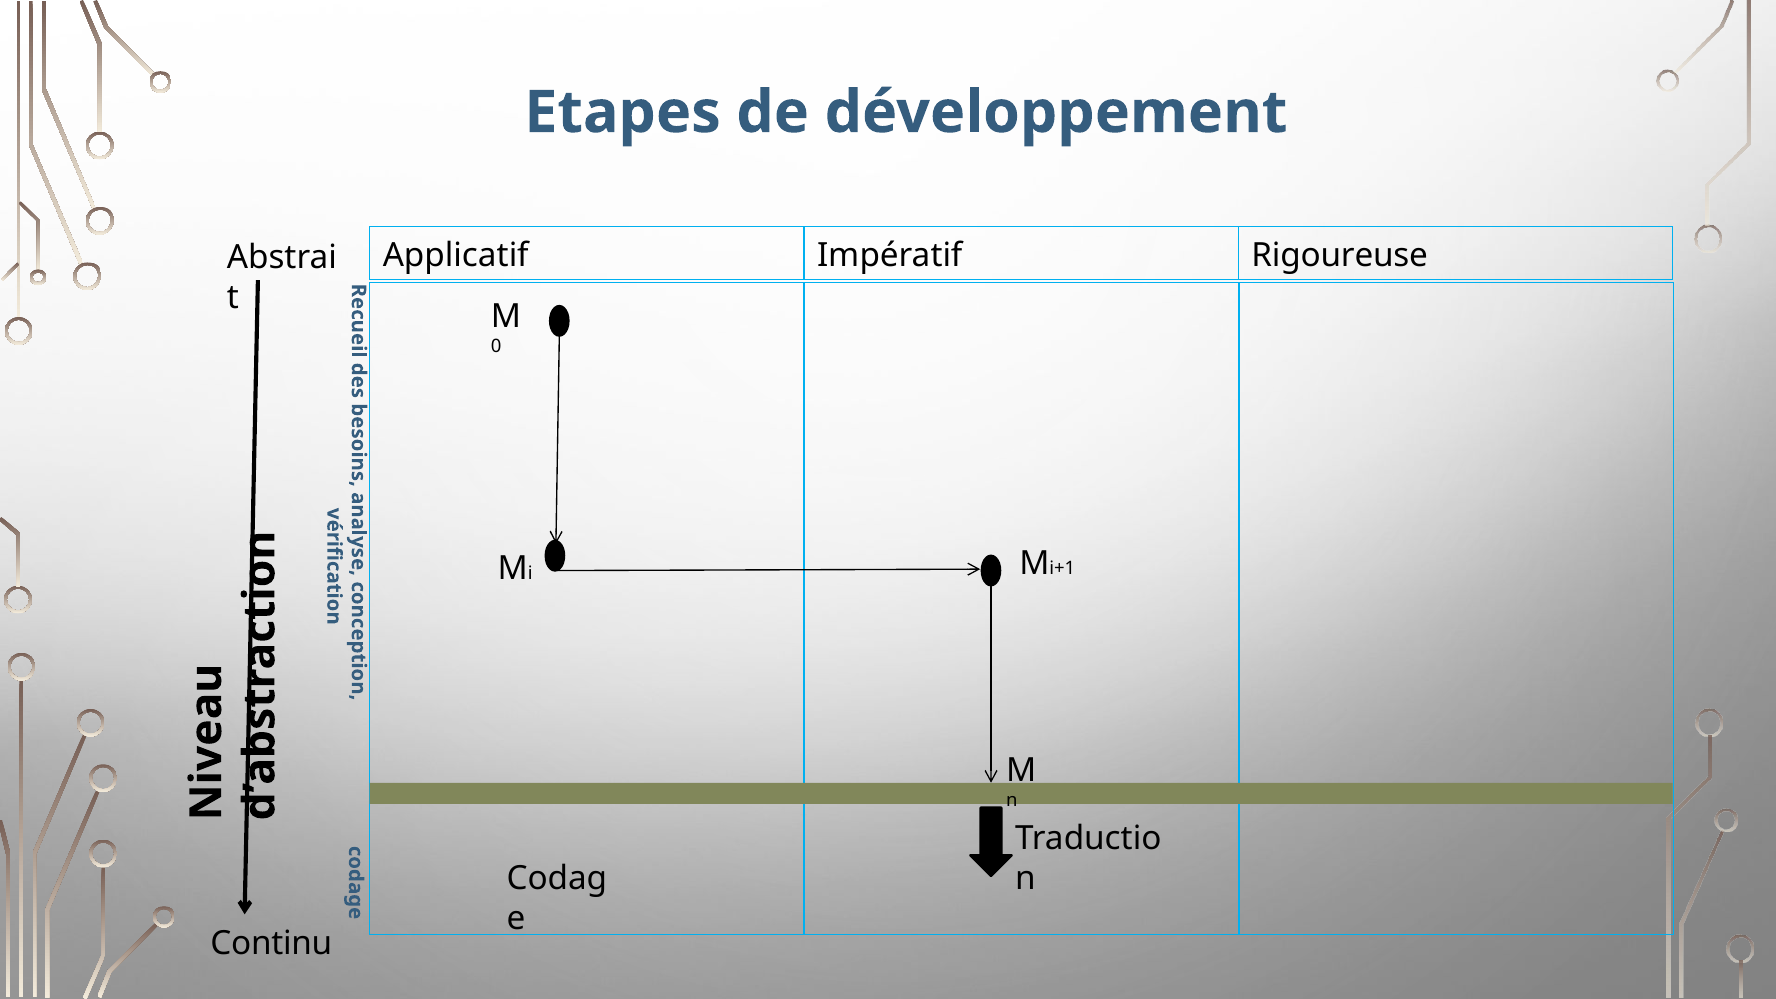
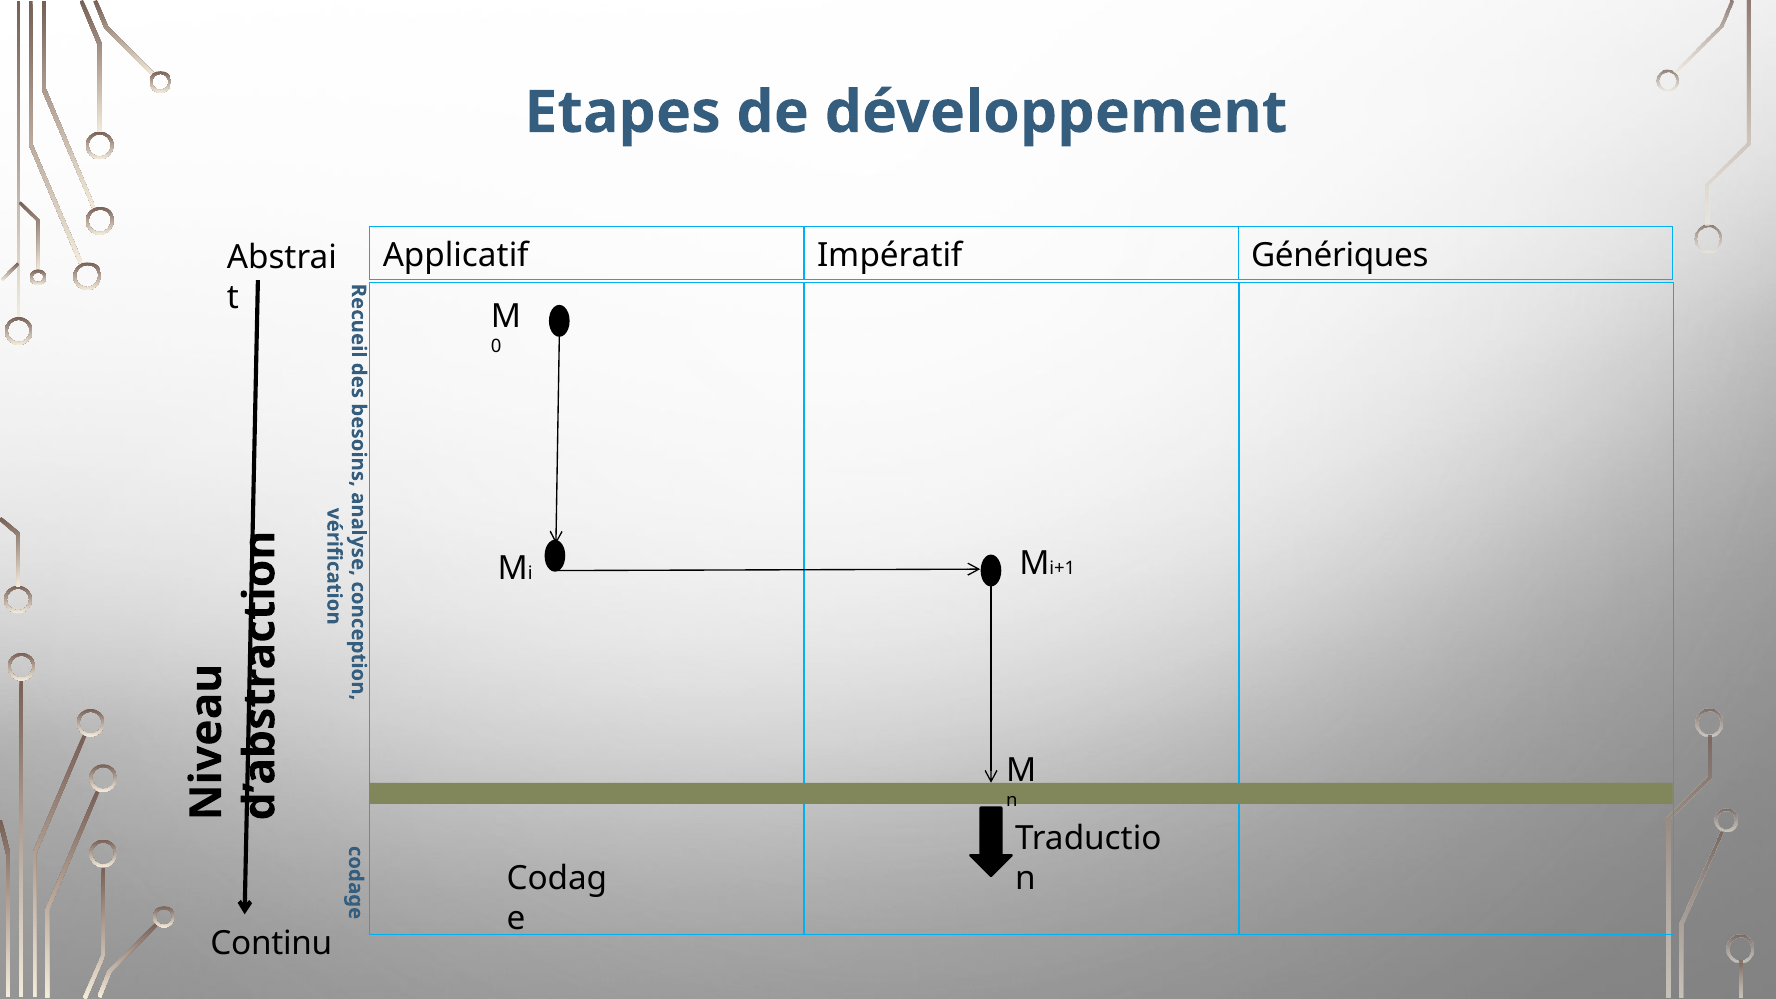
Rigoureuse: Rigoureuse -> Génériques
